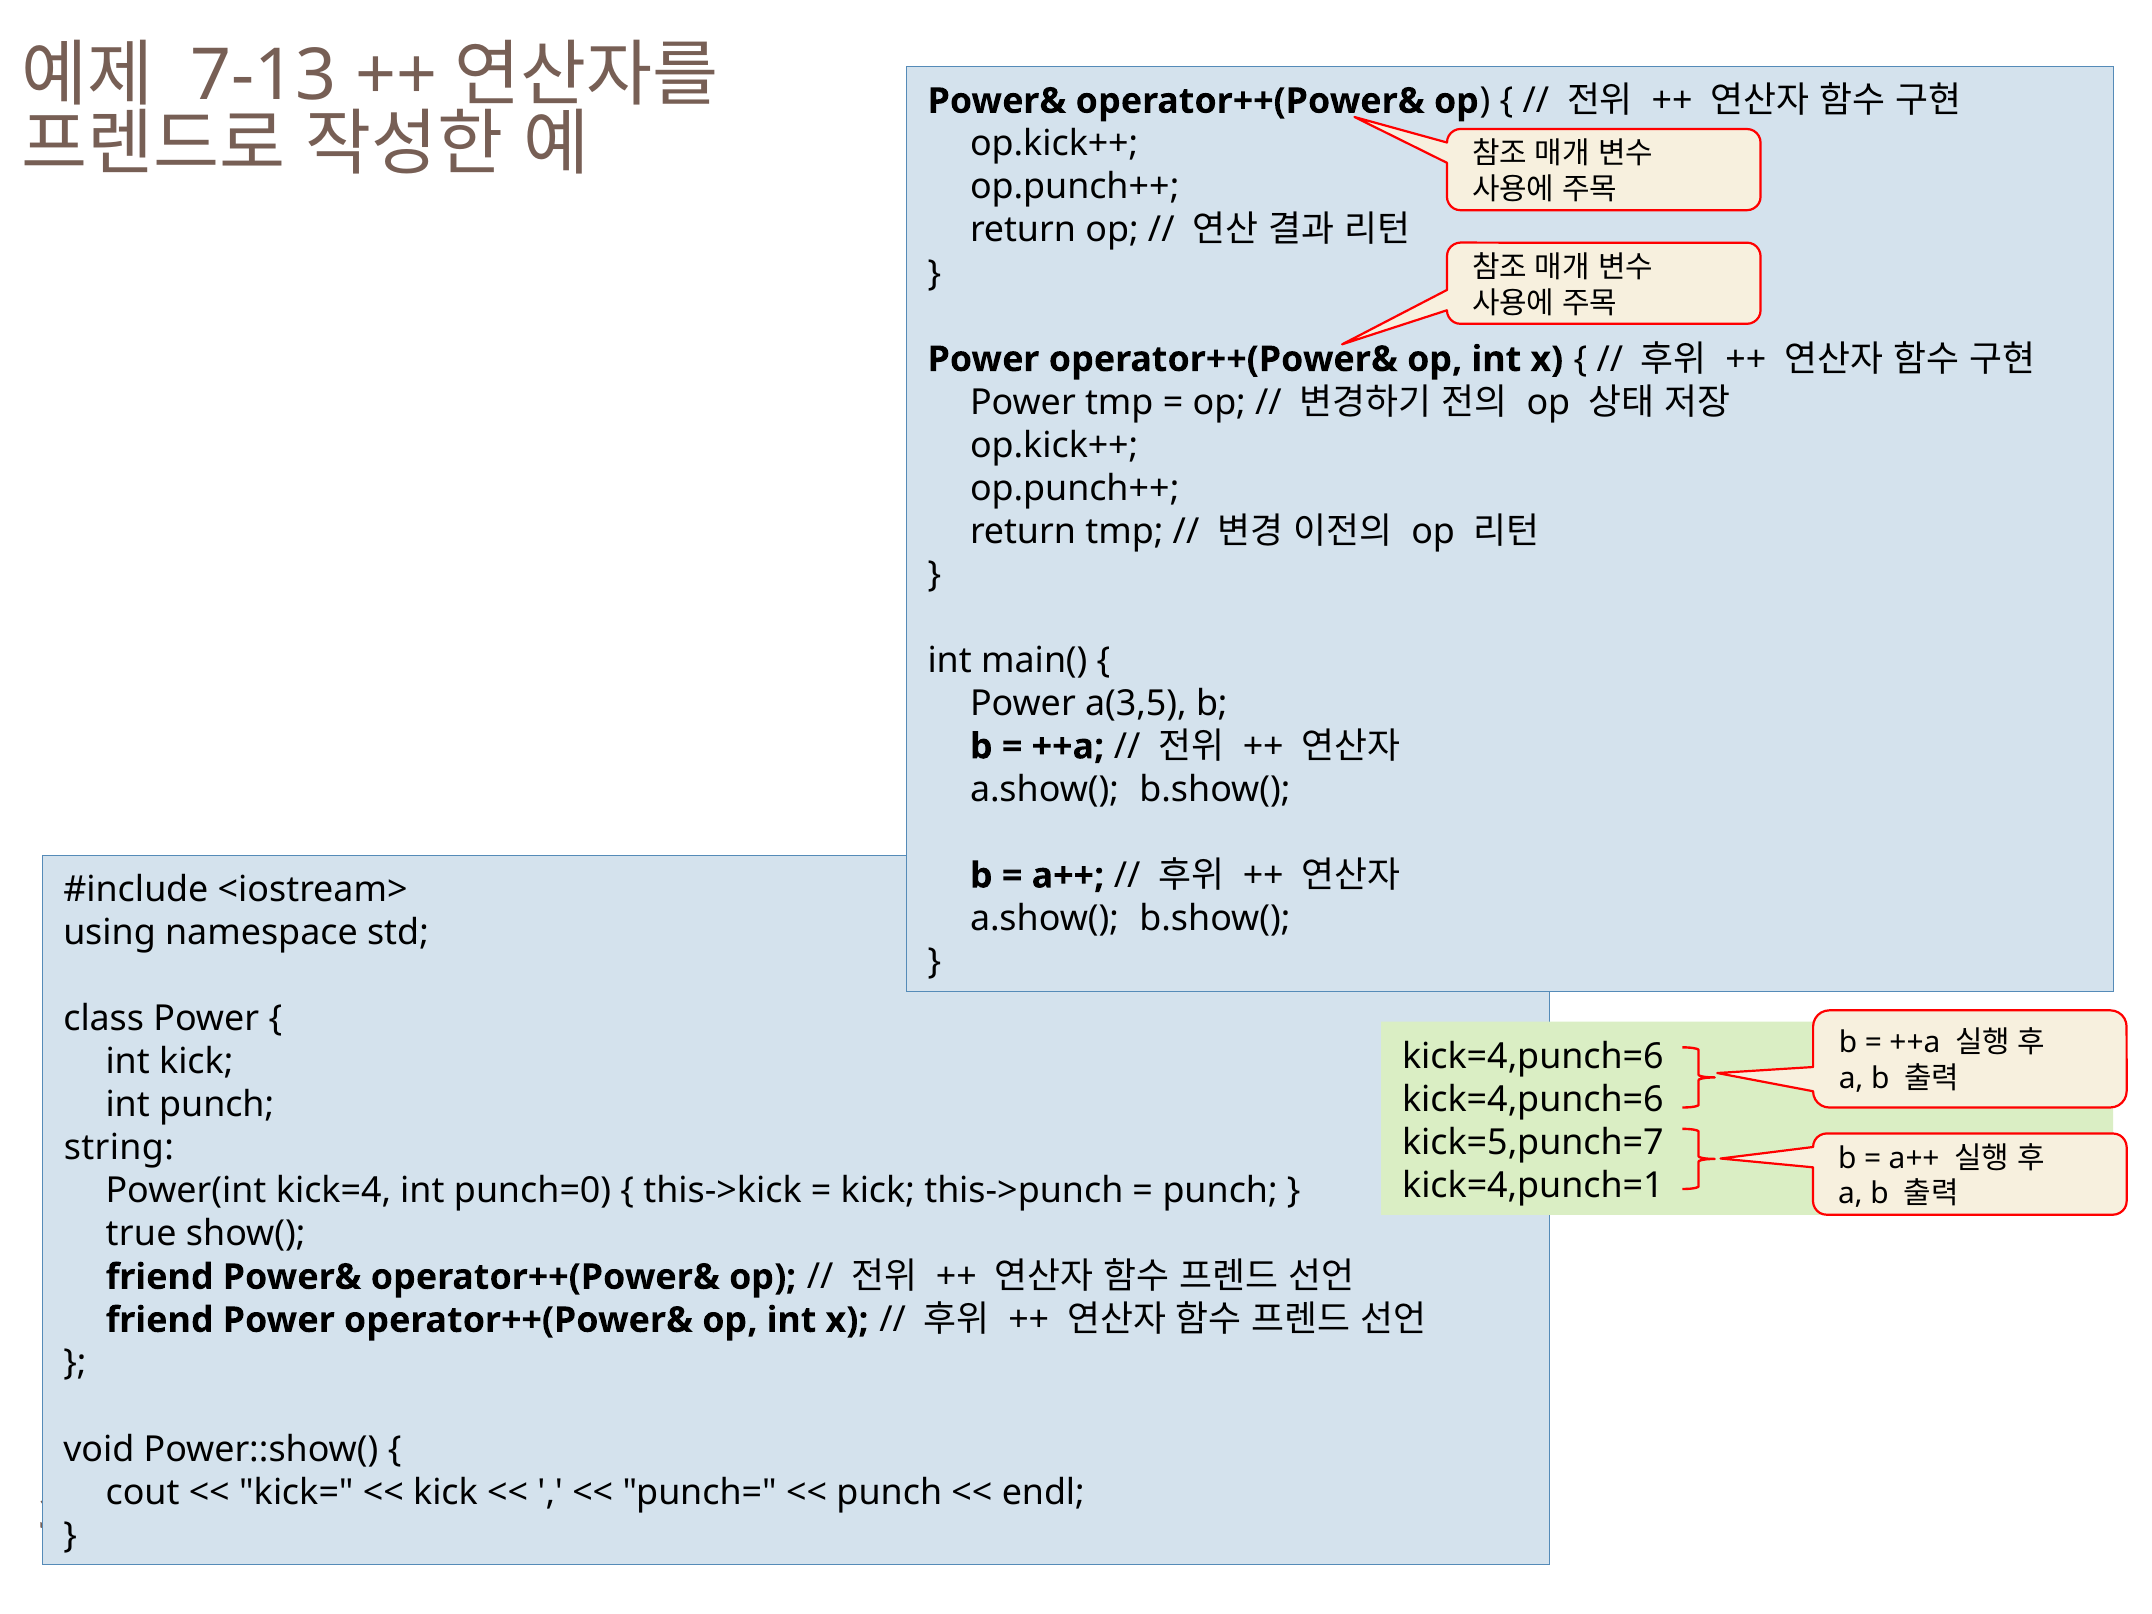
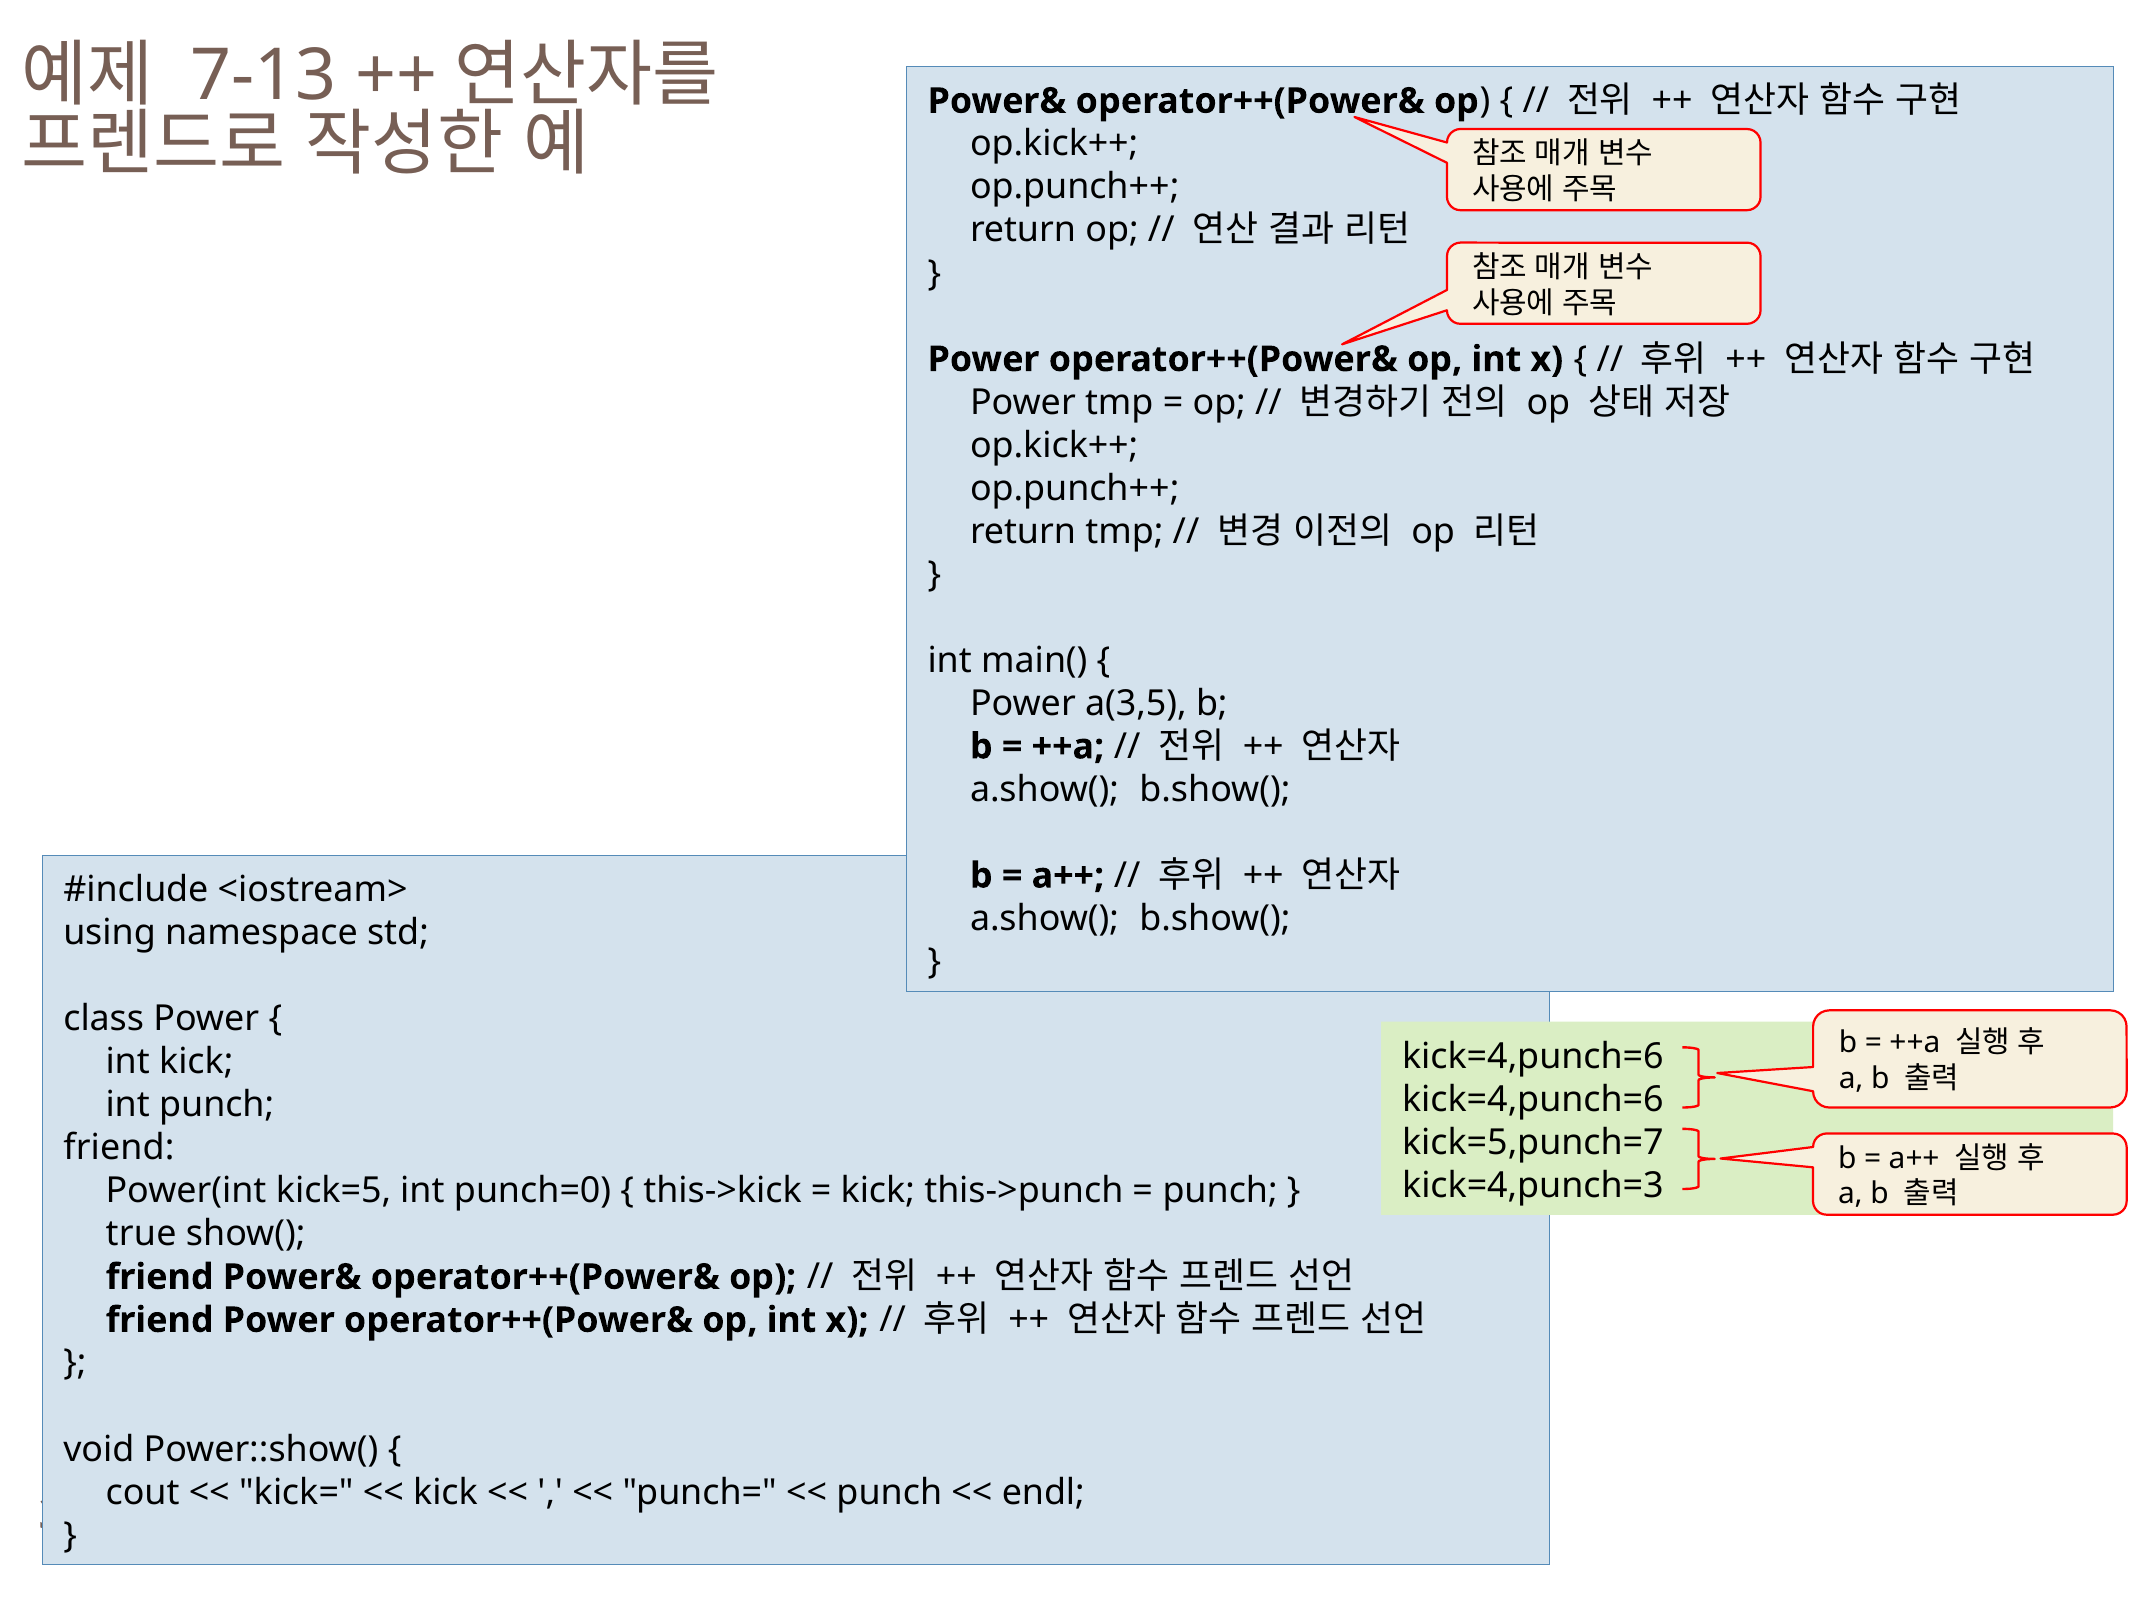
string at (119, 1148): string -> friend
kick=4,punch=1: kick=4,punch=1 -> kick=4,punch=3
kick=4: kick=4 -> kick=5
